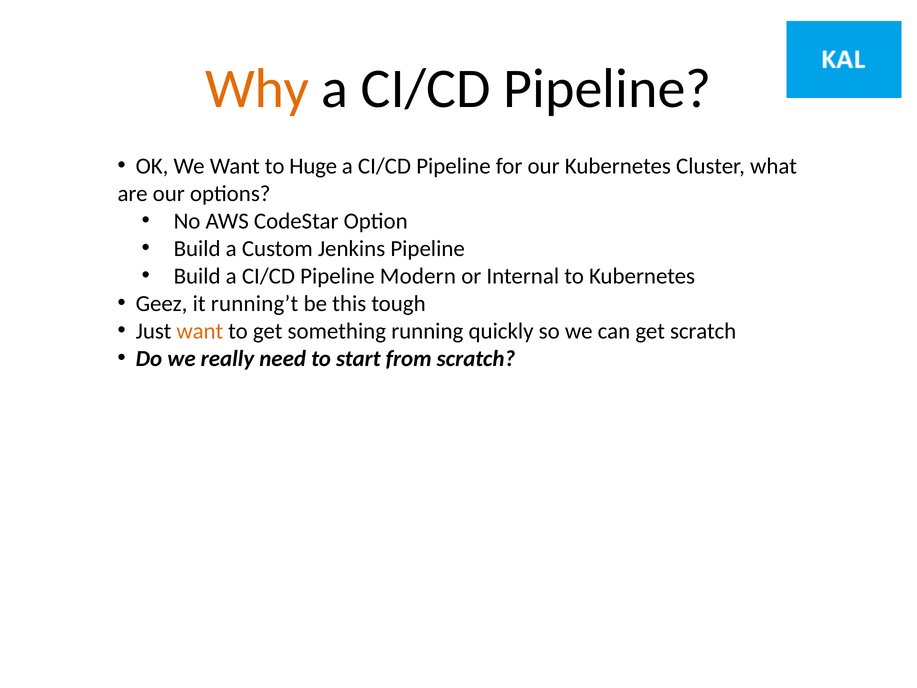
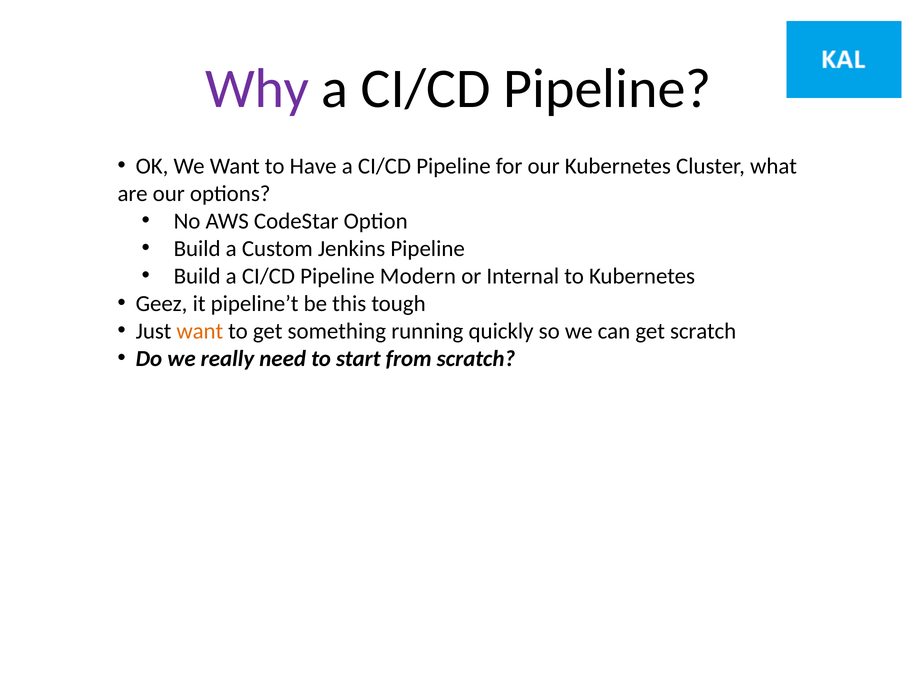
Why colour: orange -> purple
Huge: Huge -> Have
running’t: running’t -> pipeline’t
